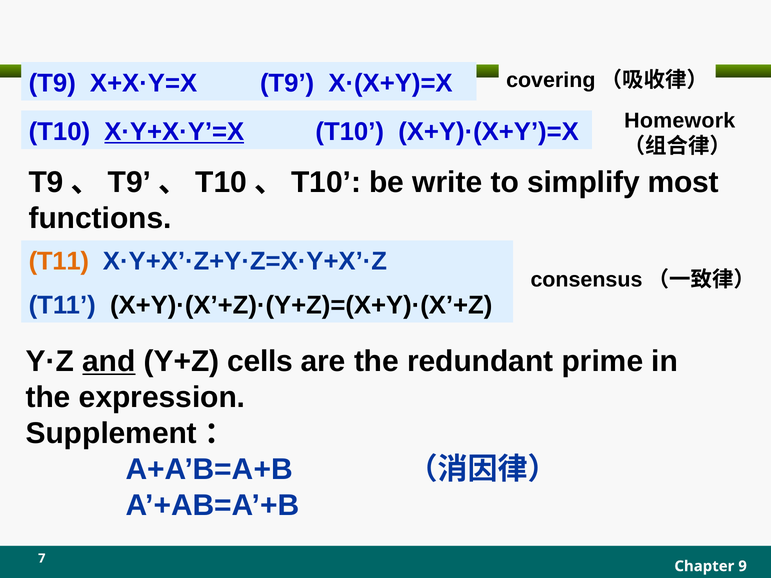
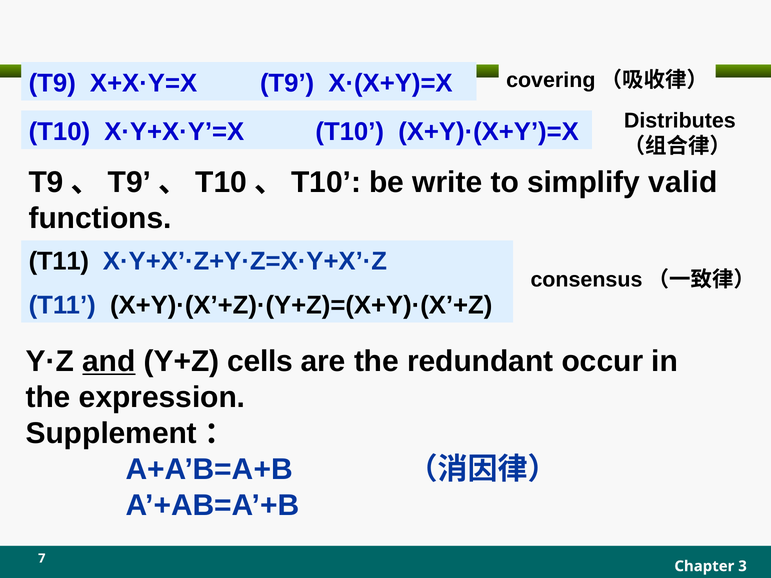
Homework: Homework -> Distributes
X·Y+X·Y’=X underline: present -> none
most: most -> valid
T11 at (59, 262) colour: orange -> black
prime: prime -> occur
9: 9 -> 3
